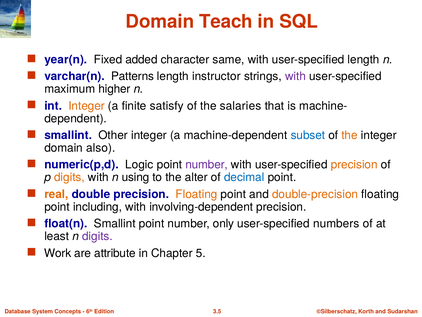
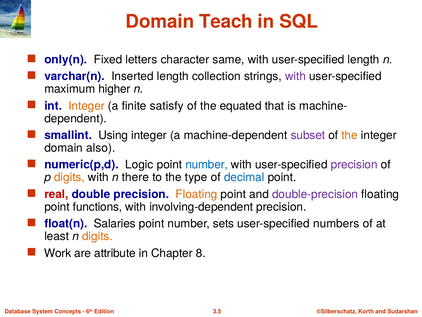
year(n: year(n -> only(n
added: added -> letters
Patterns: Patterns -> Inserted
instructor: instructor -> collection
salaries: salaries -> equated
Other: Other -> Using
subset colour: blue -> purple
number at (207, 164) colour: purple -> blue
precision at (354, 164) colour: orange -> purple
using: using -> there
alter: alter -> type
real colour: orange -> red
double-precision colour: orange -> purple
including: including -> functions
float(n Smallint: Smallint -> Salaries
only: only -> sets
digits at (97, 236) colour: purple -> orange
5: 5 -> 8
